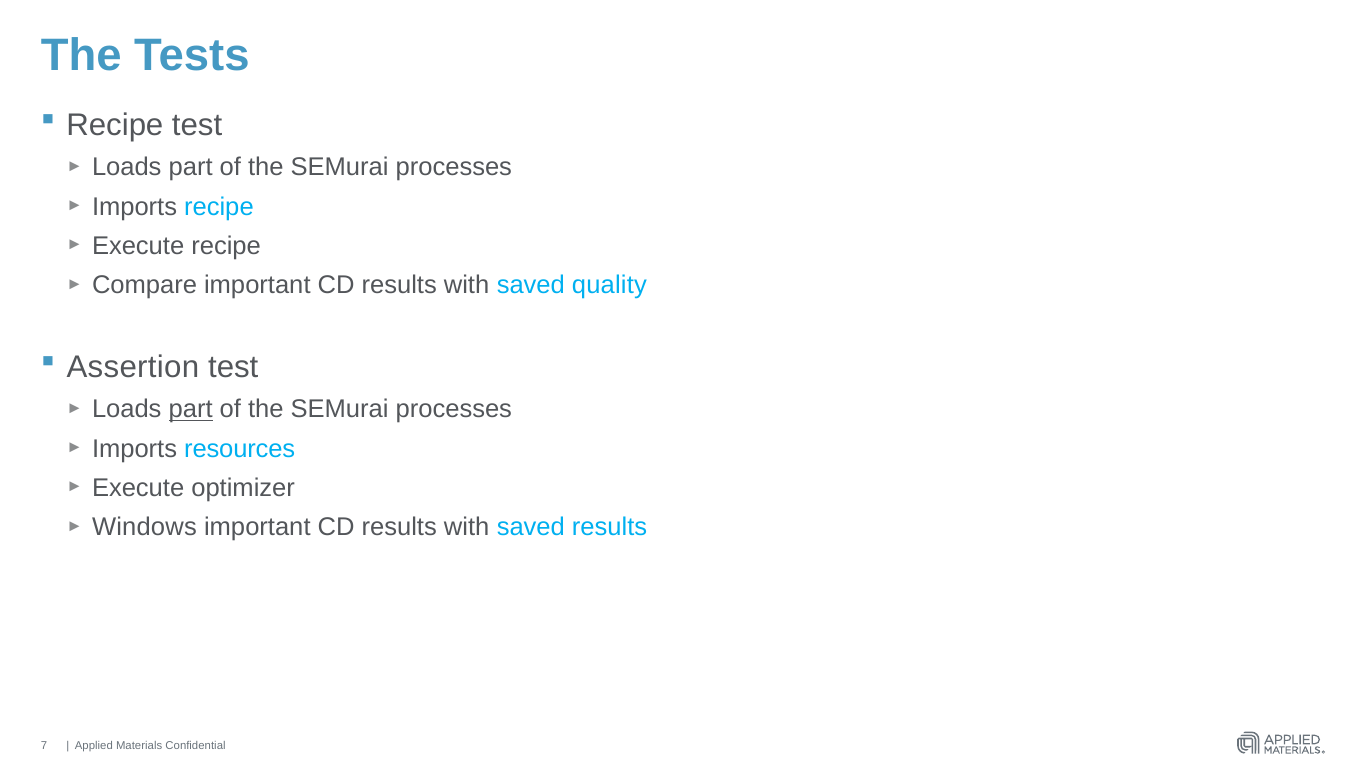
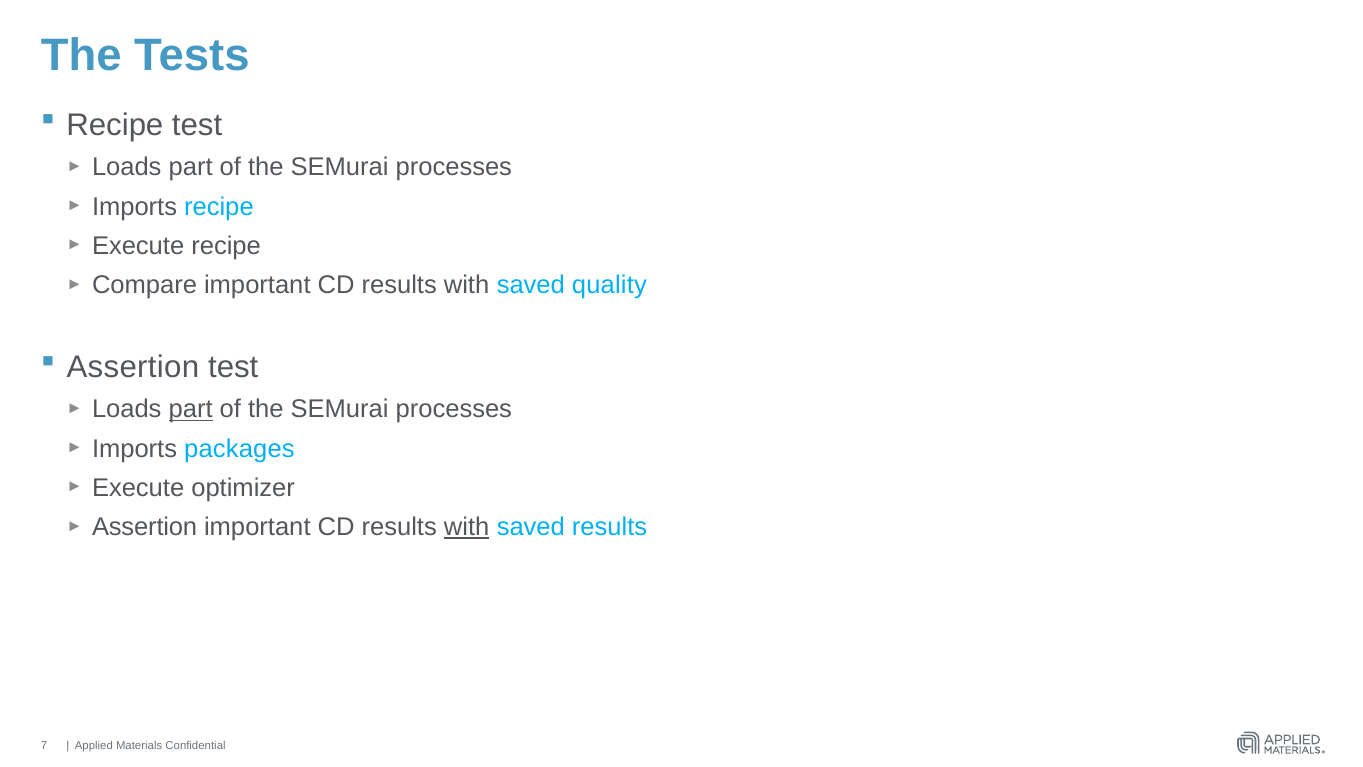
resources: resources -> packages
Windows at (144, 527): Windows -> Assertion
with at (467, 527) underline: none -> present
